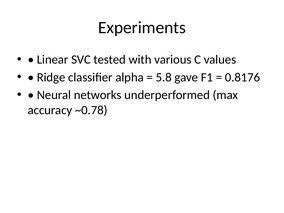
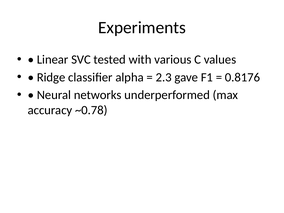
5.8: 5.8 -> 2.3
